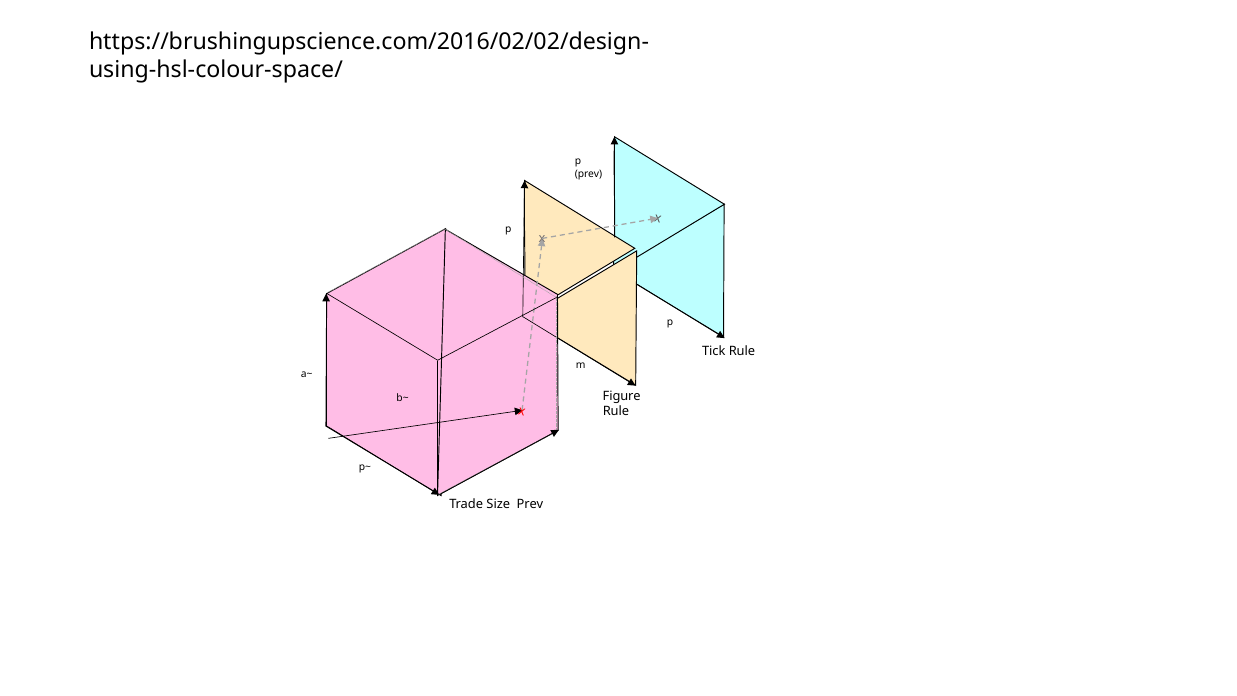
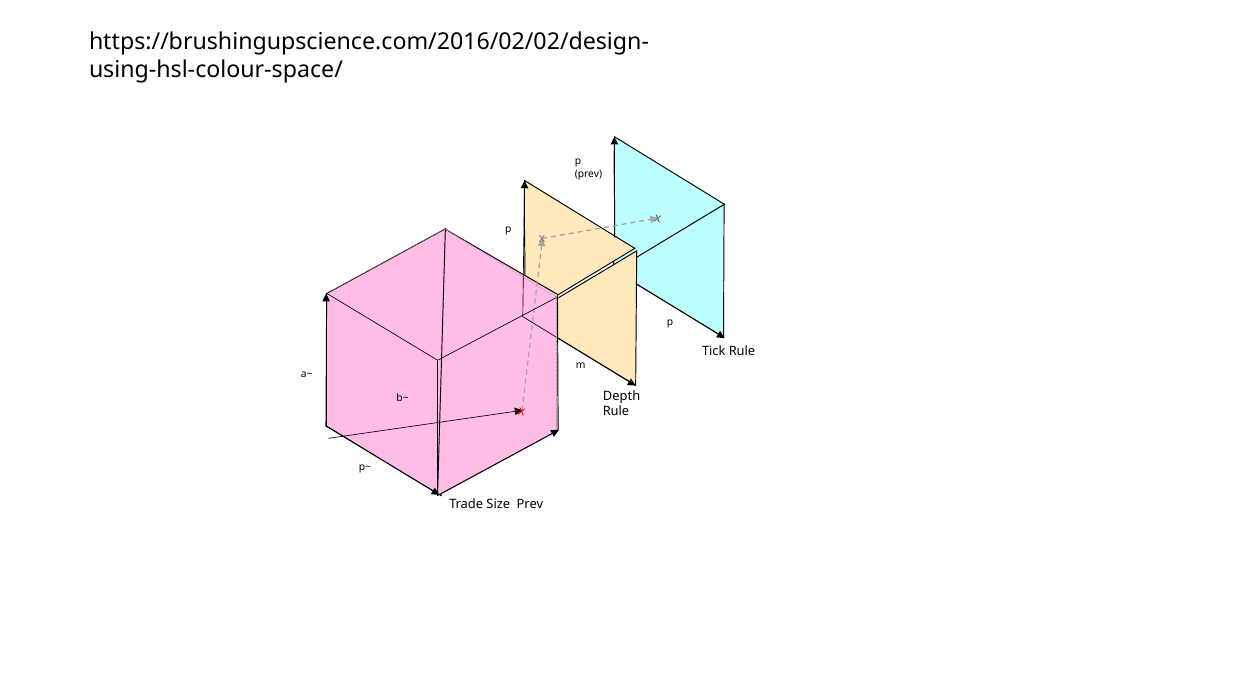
Figure: Figure -> Depth
